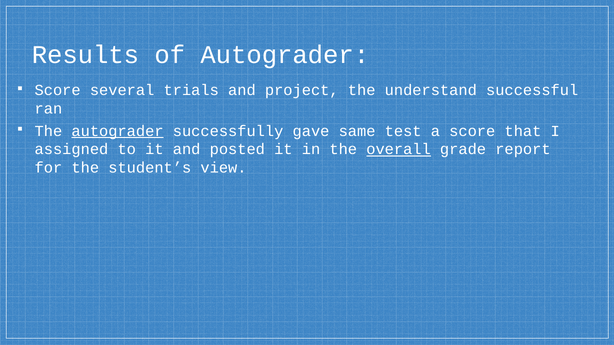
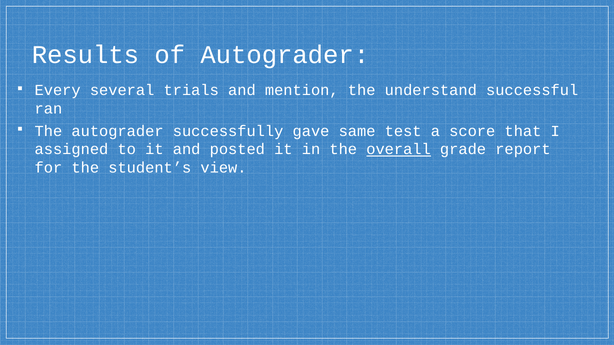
Score at (58, 90): Score -> Every
project: project -> mention
autograder at (118, 131) underline: present -> none
